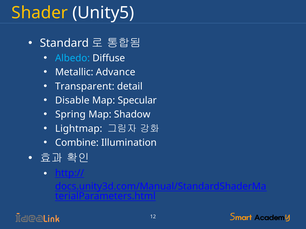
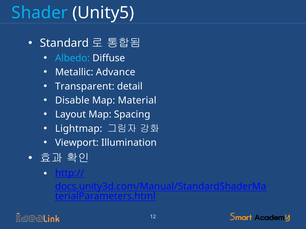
Shader colour: yellow -> light blue
Specular: Specular -> Material
Spring: Spring -> Layout
Shadow: Shadow -> Spacing
Combine: Combine -> Viewport
